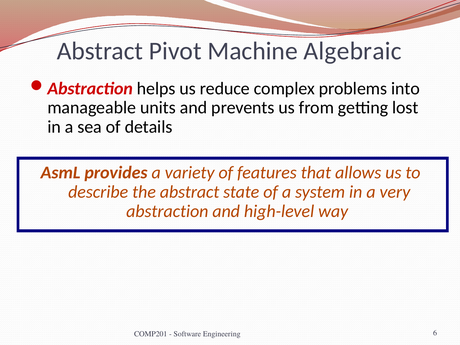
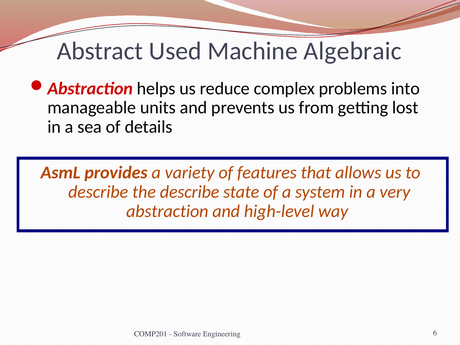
Pivot: Pivot -> Used
the abstract: abstract -> describe
